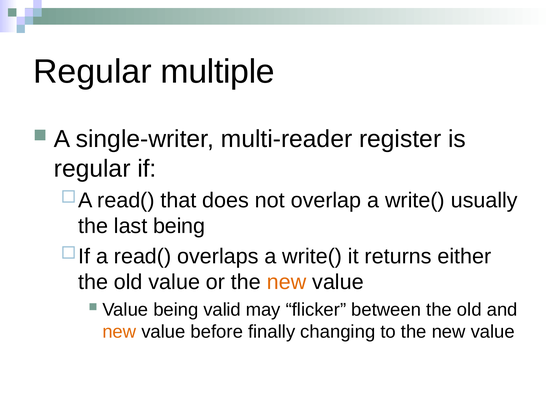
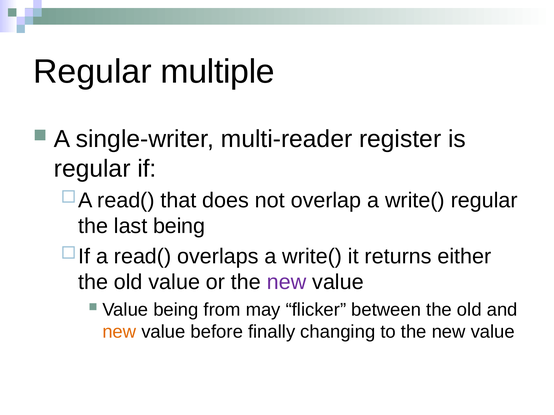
write( usually: usually -> regular
new at (287, 283) colour: orange -> purple
valid: valid -> from
